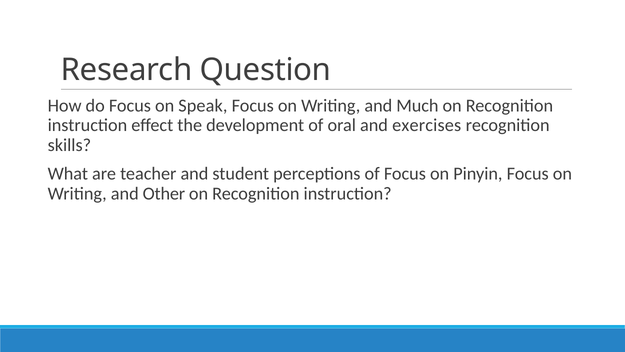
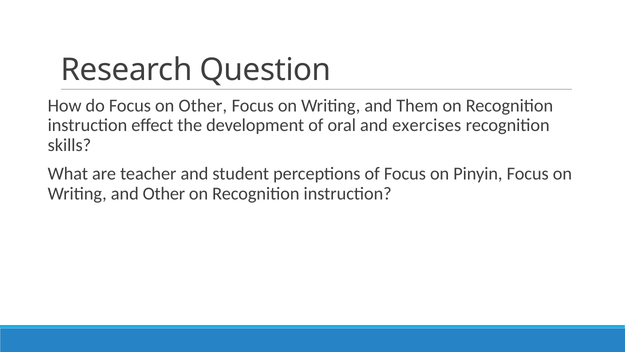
on Speak: Speak -> Other
Much: Much -> Them
